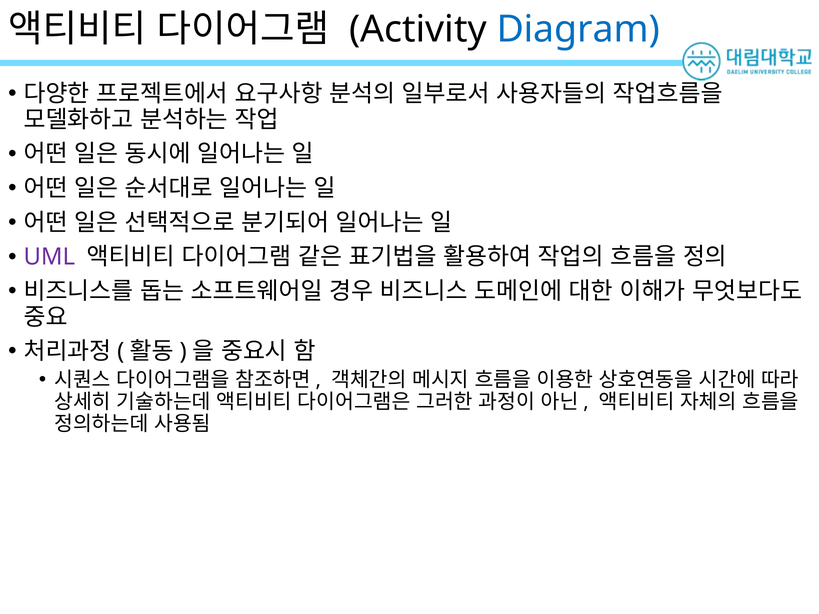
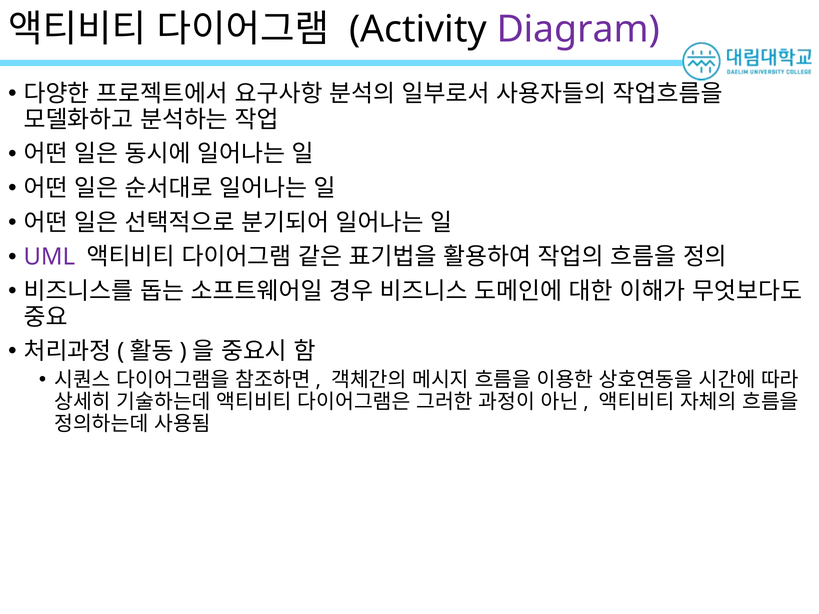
Diagram colour: blue -> purple
